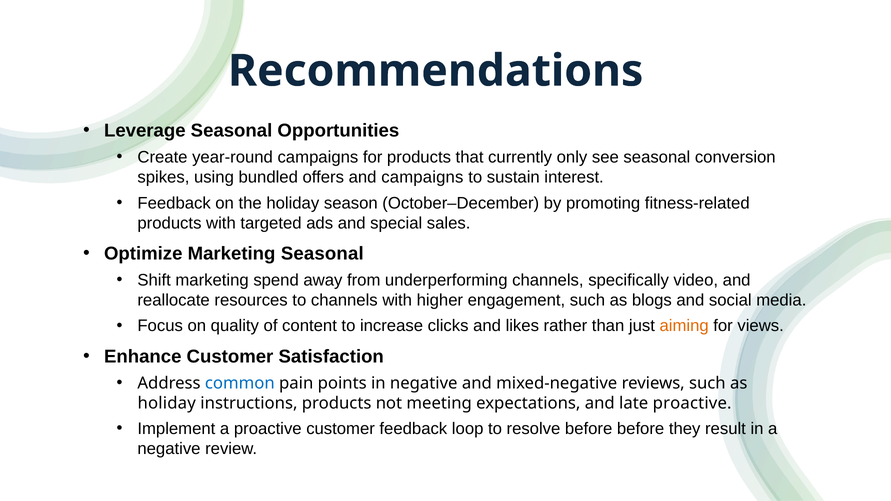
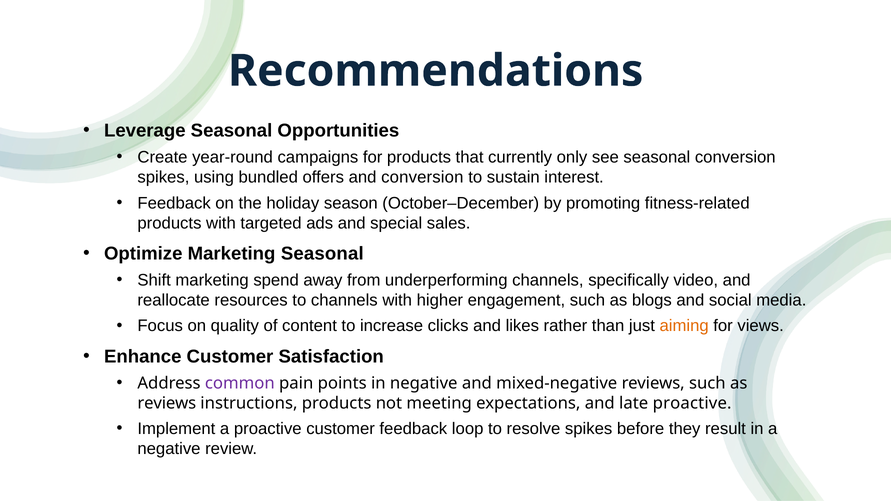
and campaigns: campaigns -> conversion
common colour: blue -> purple
holiday at (167, 403): holiday -> reviews
resolve before: before -> spikes
